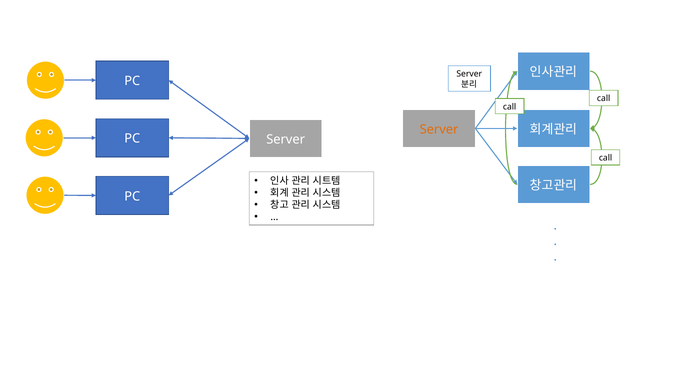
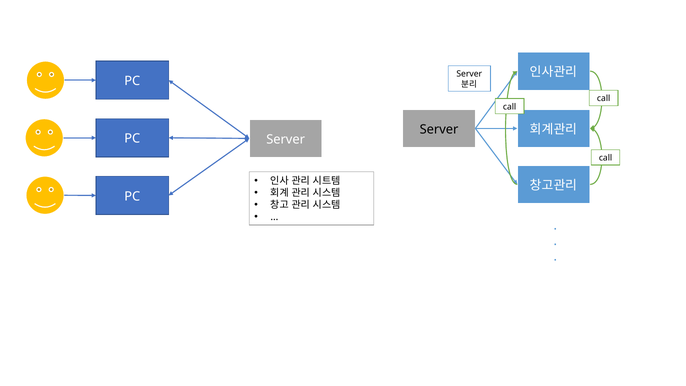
Server at (439, 129) colour: orange -> black
